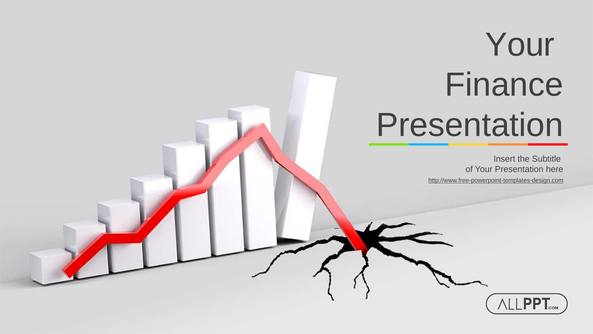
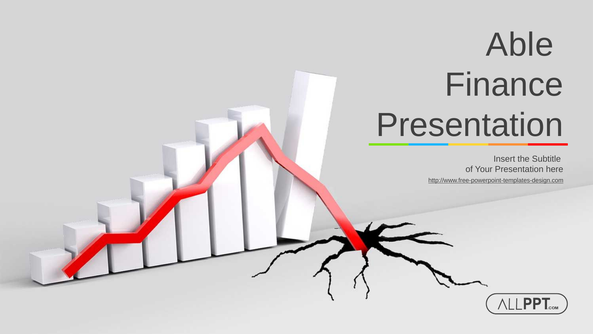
Your at (520, 45): Your -> Able
